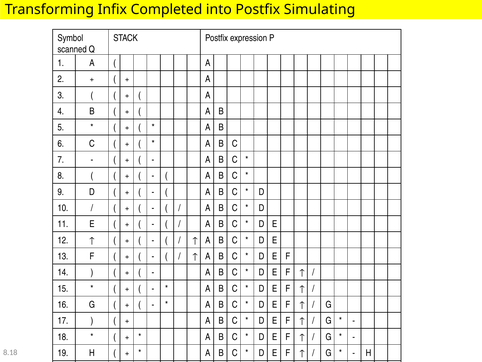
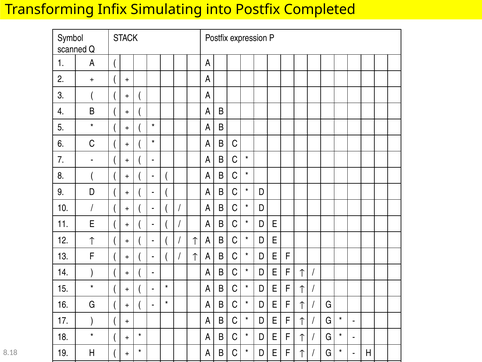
Completed: Completed -> Simulating
Simulating: Simulating -> Completed
